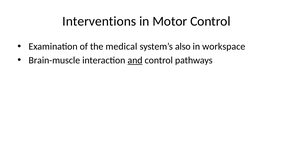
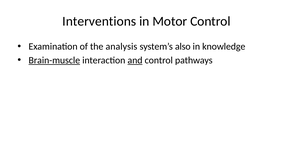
medical: medical -> analysis
workspace: workspace -> knowledge
Brain-muscle underline: none -> present
